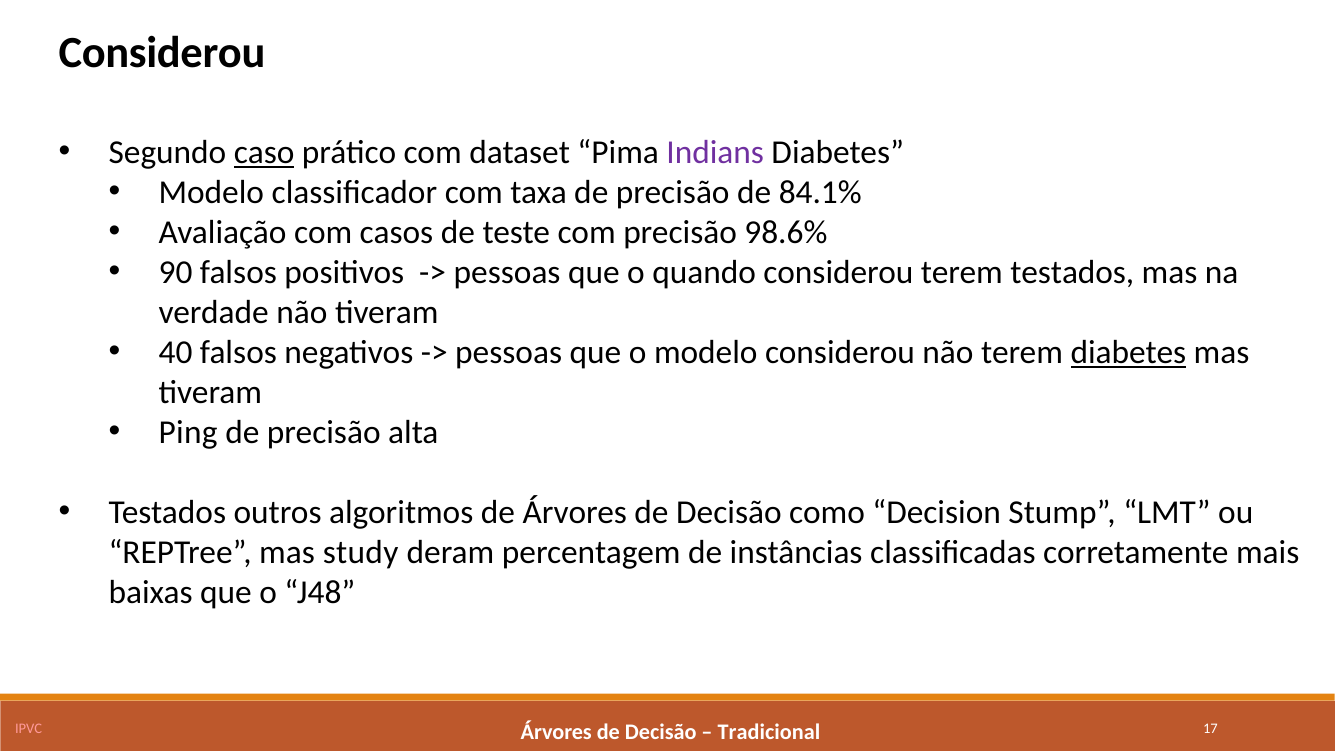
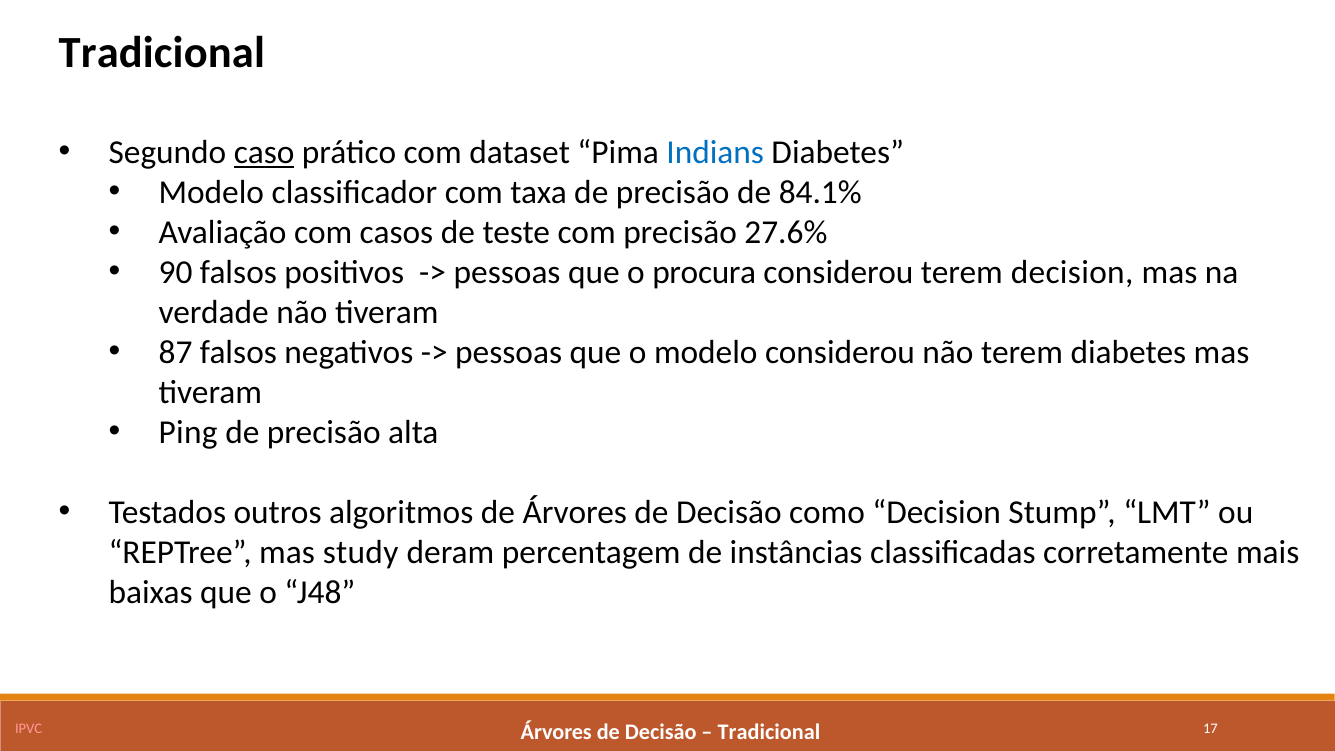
Considerou at (162, 53): Considerou -> Tradicional
Indians colour: purple -> blue
98.6%: 98.6% -> 27.6%
quando: quando -> procura
terem testados: testados -> decision
40: 40 -> 87
diabetes at (1128, 353) underline: present -> none
